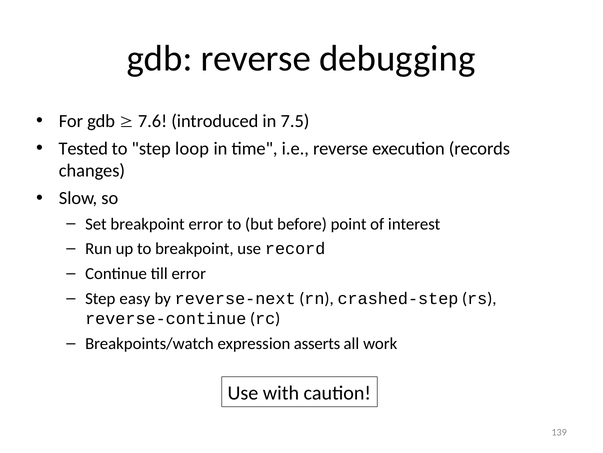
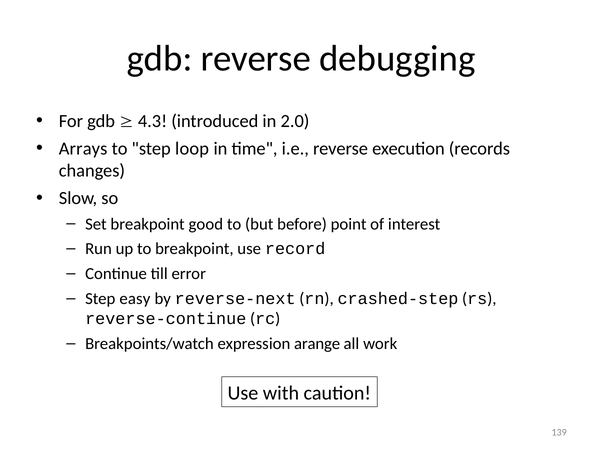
7.6: 7.6 -> 4.3
7.5: 7.5 -> 2.0
Tested: Tested -> Arrays
breakpoint error: error -> good
asserts: asserts -> arange
